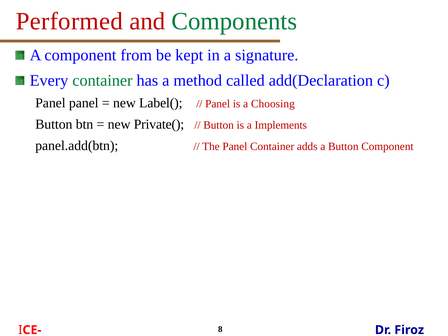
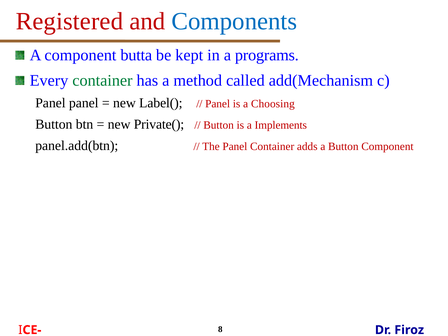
Performed: Performed -> Registered
Components colour: green -> blue
from: from -> butta
signature: signature -> programs
add(Declaration: add(Declaration -> add(Mechanism
